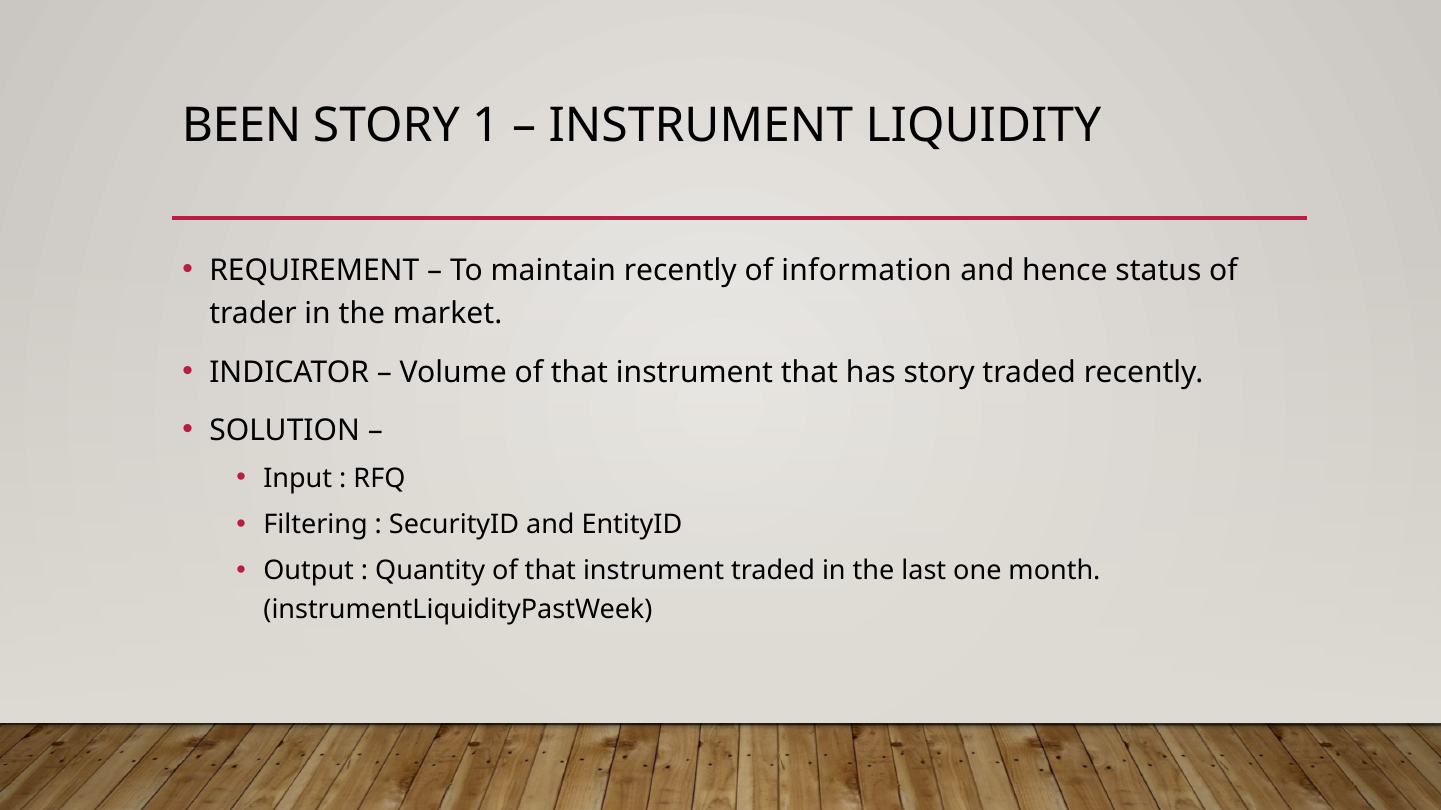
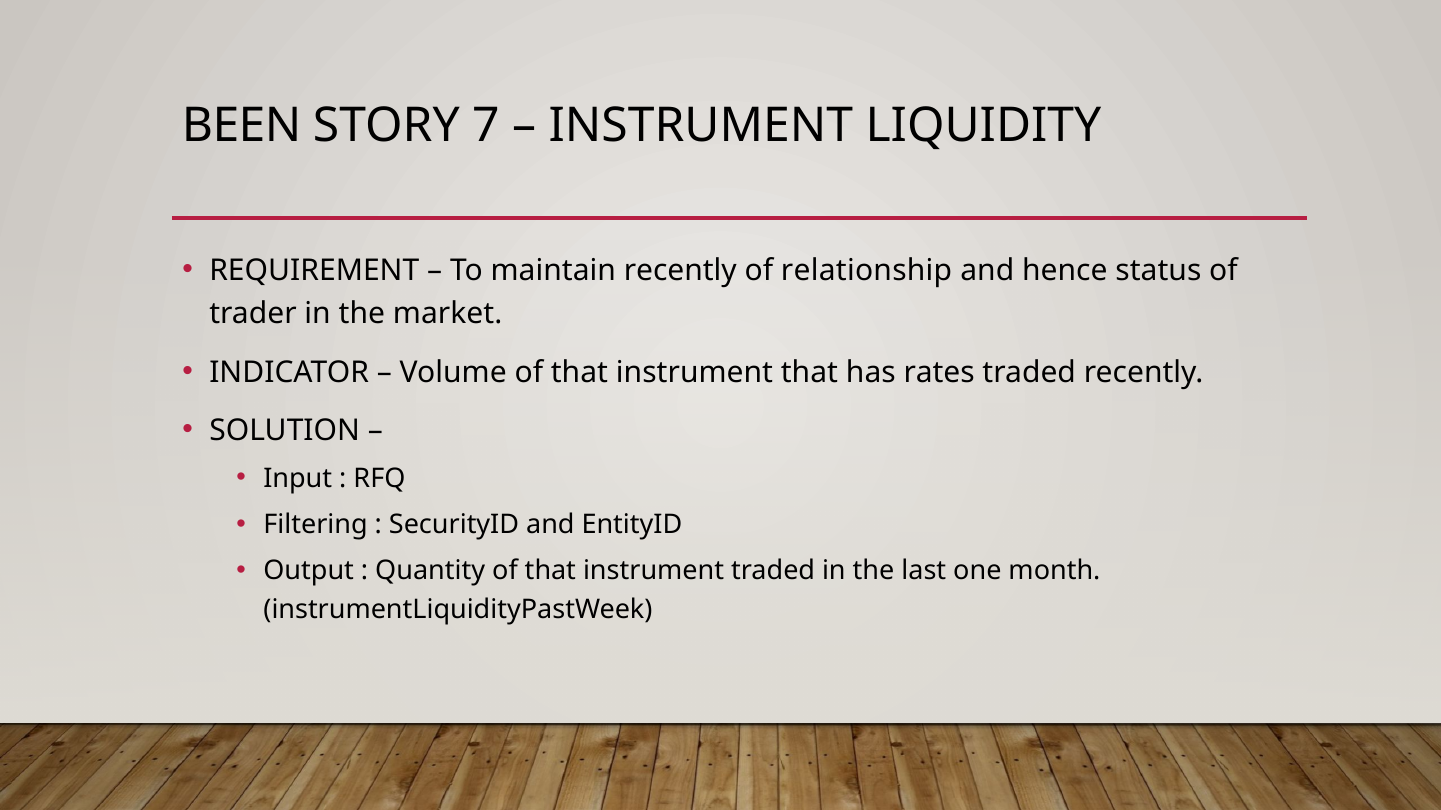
1: 1 -> 7
information: information -> relationship
has story: story -> rates
